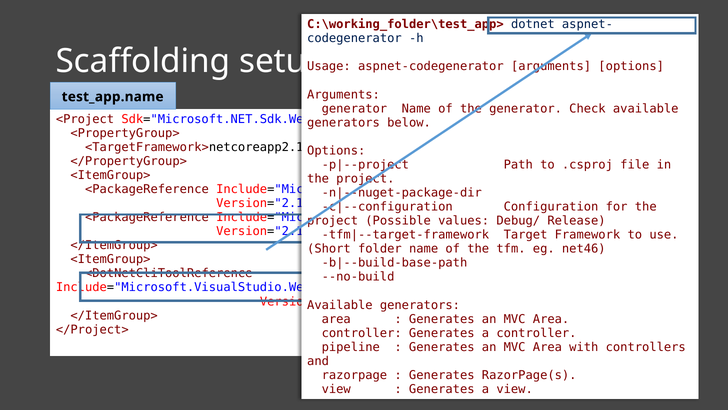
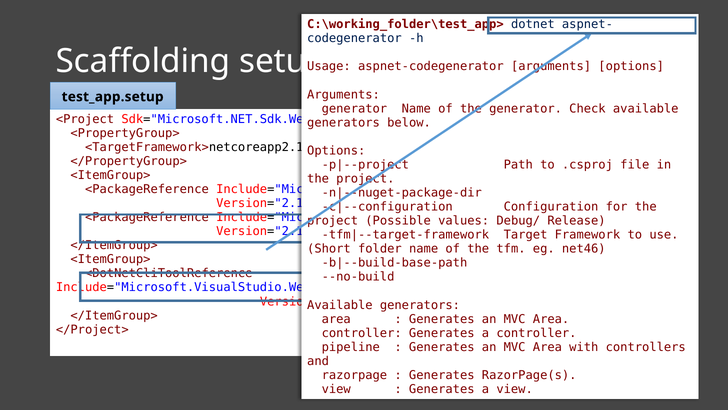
test_app.name: test_app.name -> test_app.setup
